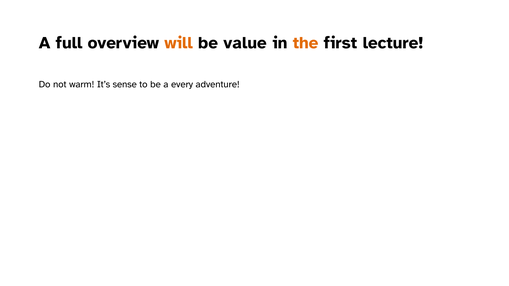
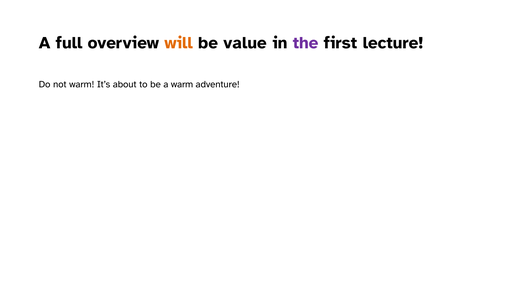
the colour: orange -> purple
sense: sense -> about
a every: every -> warm
